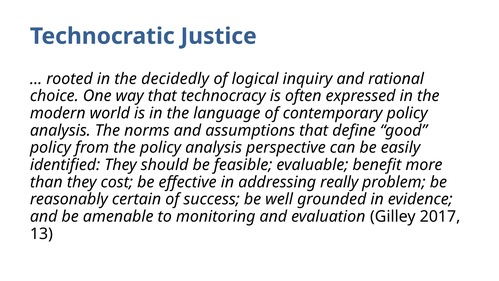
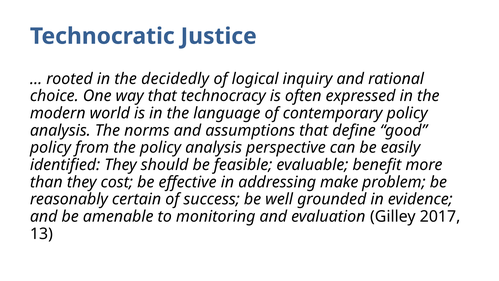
really: really -> make
